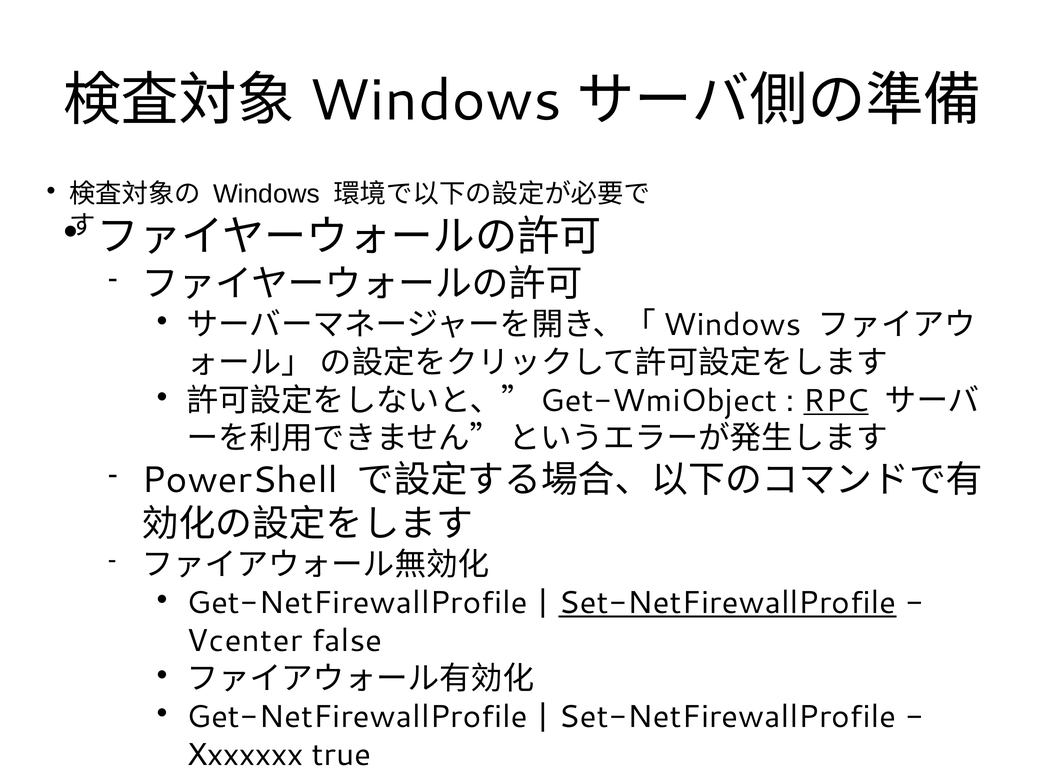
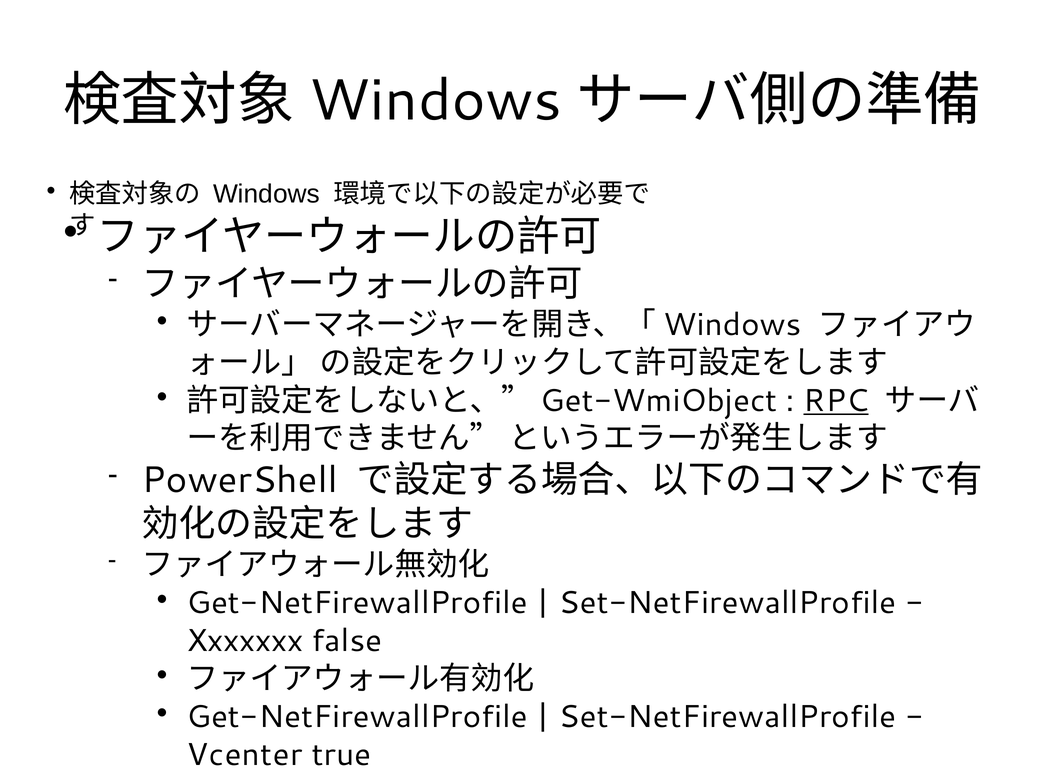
Set-NetFirewallProfile at (728, 603) underline: present -> none
Vcenter: Vcenter -> Xxxxxxx
Xxxxxxx: Xxxxxxx -> Vcenter
